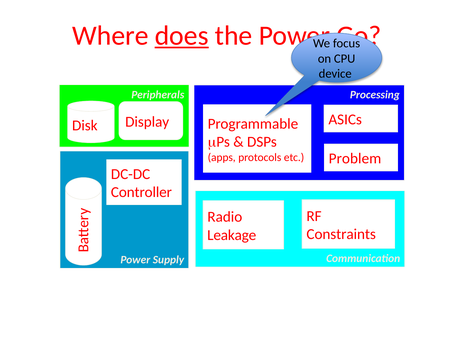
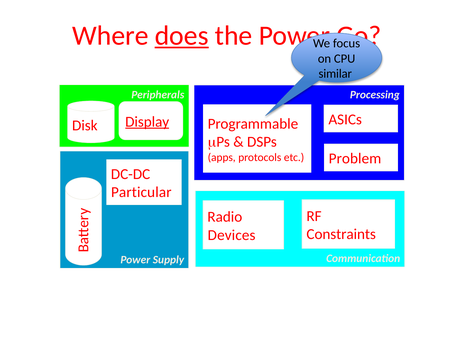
device: device -> similar
Display underline: none -> present
Controller: Controller -> Particular
Leakage: Leakage -> Devices
